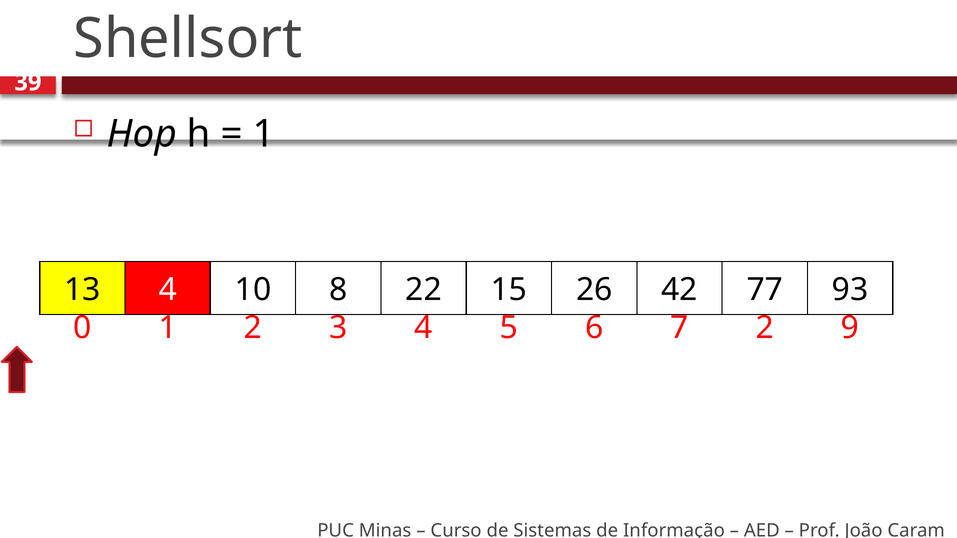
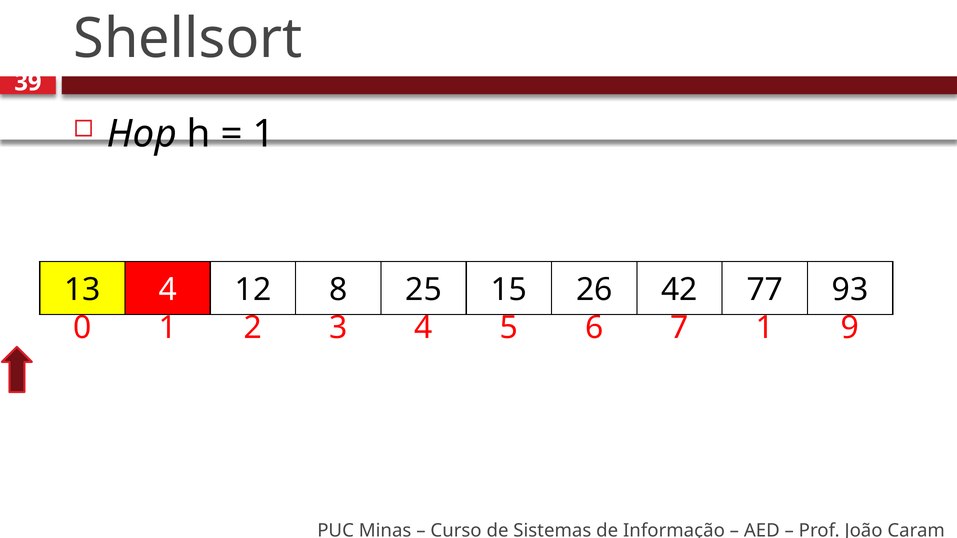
10: 10 -> 12
22: 22 -> 25
7 2: 2 -> 1
